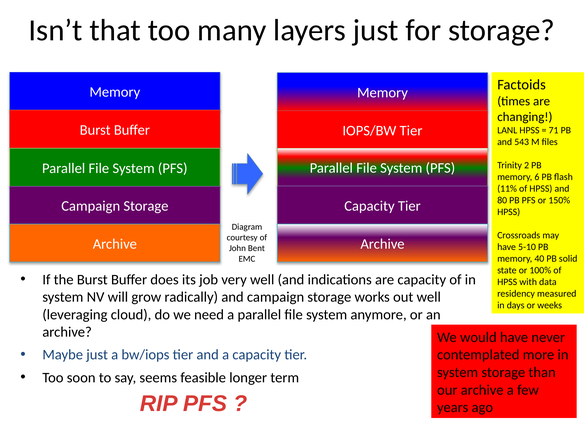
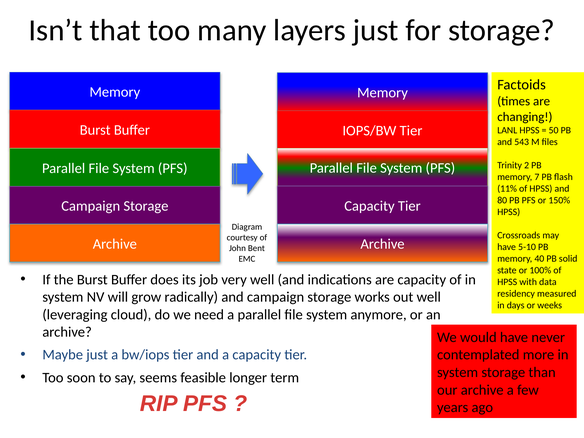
71: 71 -> 50
6: 6 -> 7
